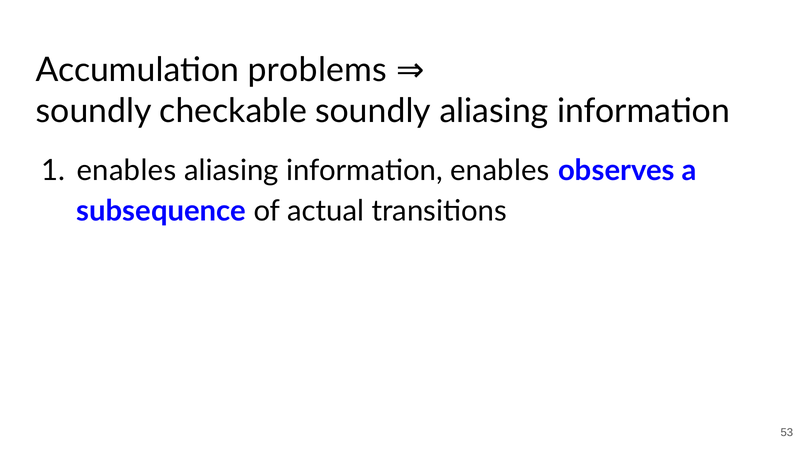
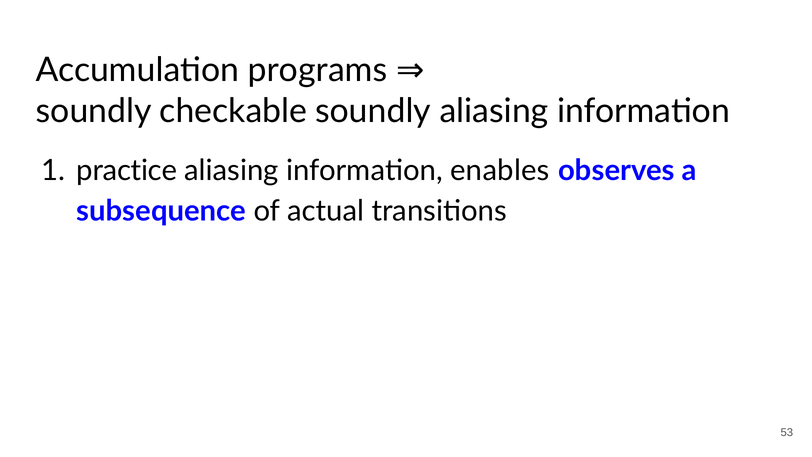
problems: problems -> programs
enables at (126, 171): enables -> practice
